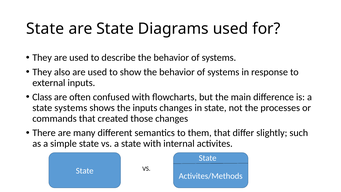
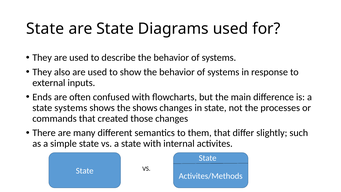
Class: Class -> Ends
the inputs: inputs -> shows
